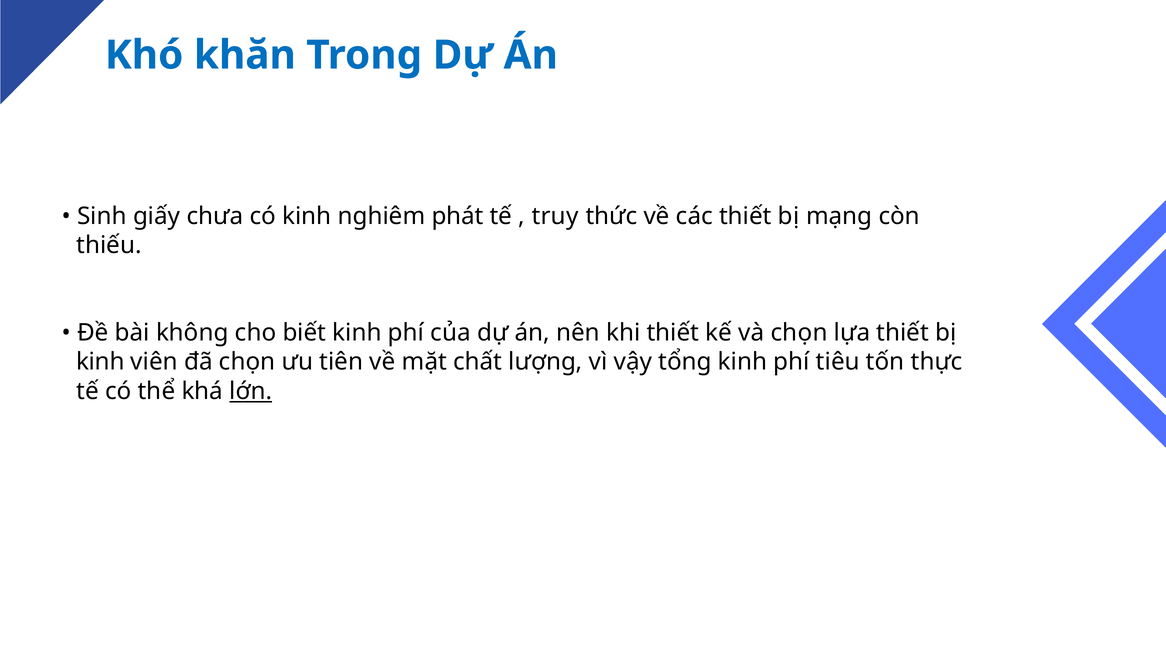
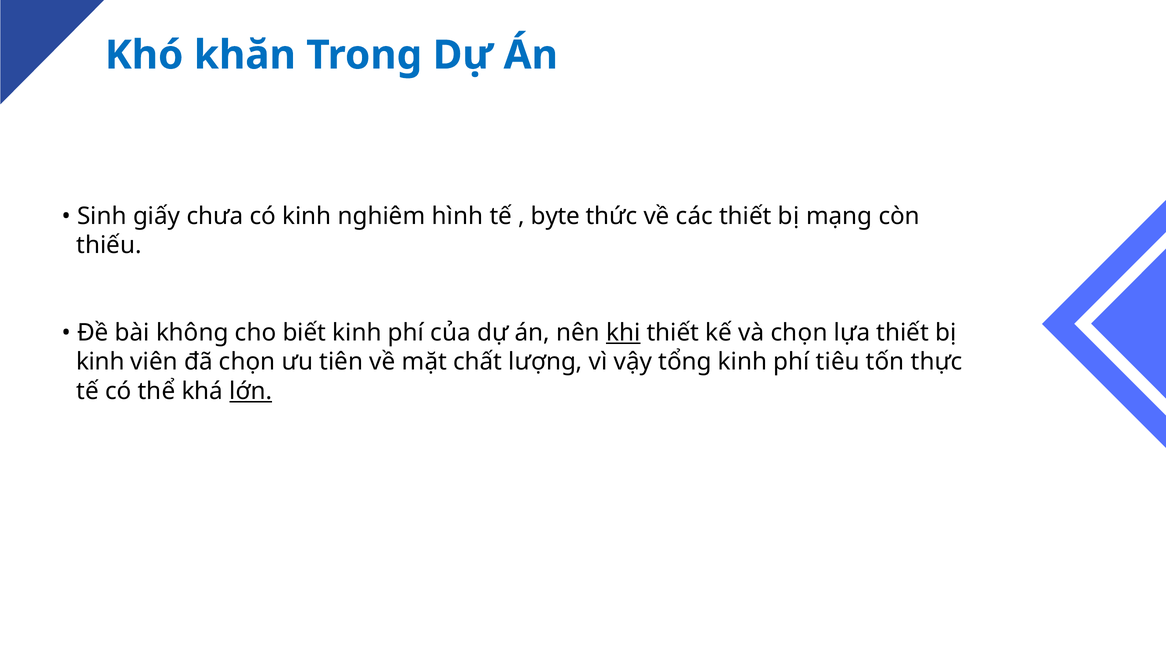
phát: phát -> hình
truy: truy -> byte
khi underline: none -> present
